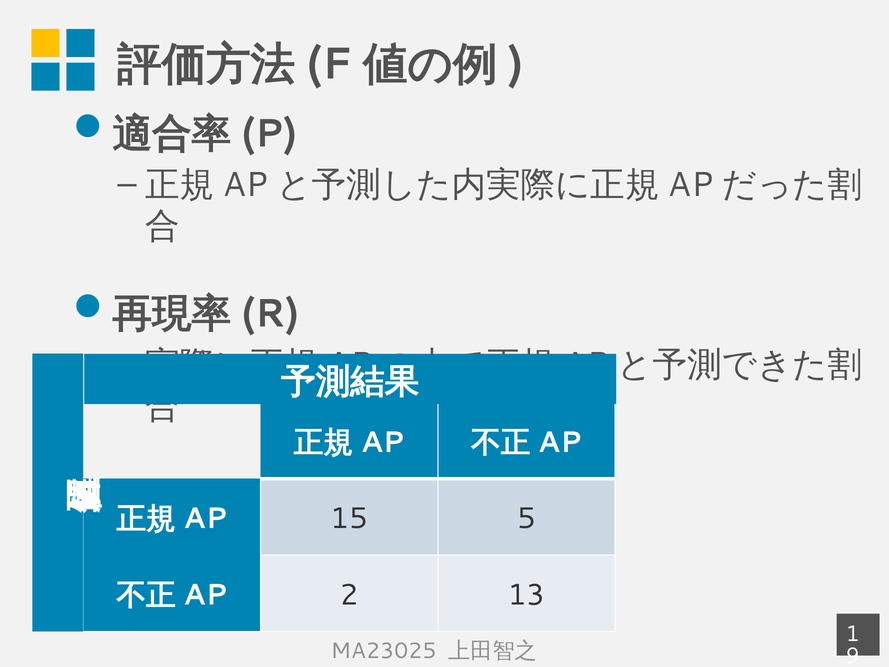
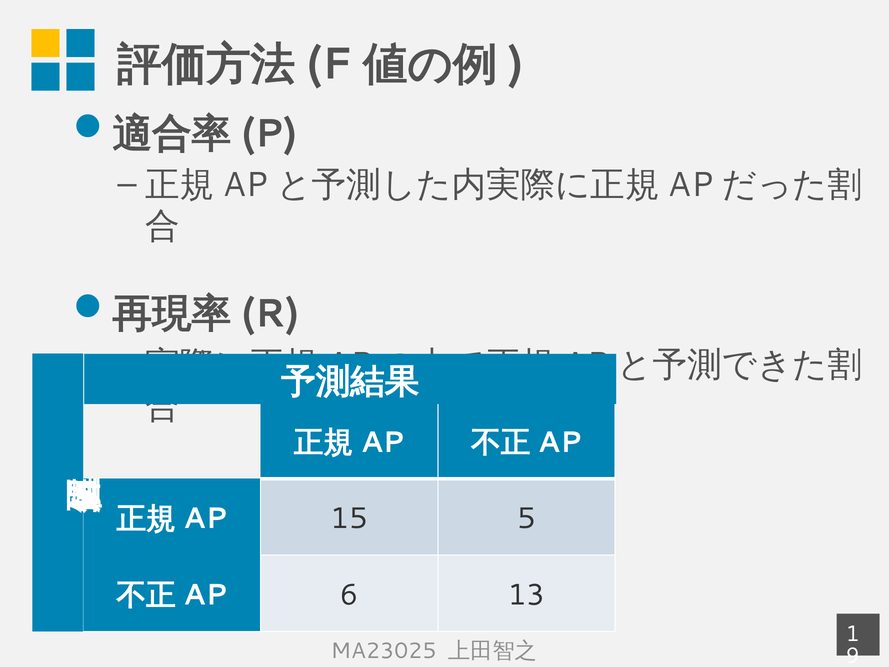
2: 2 -> 6
